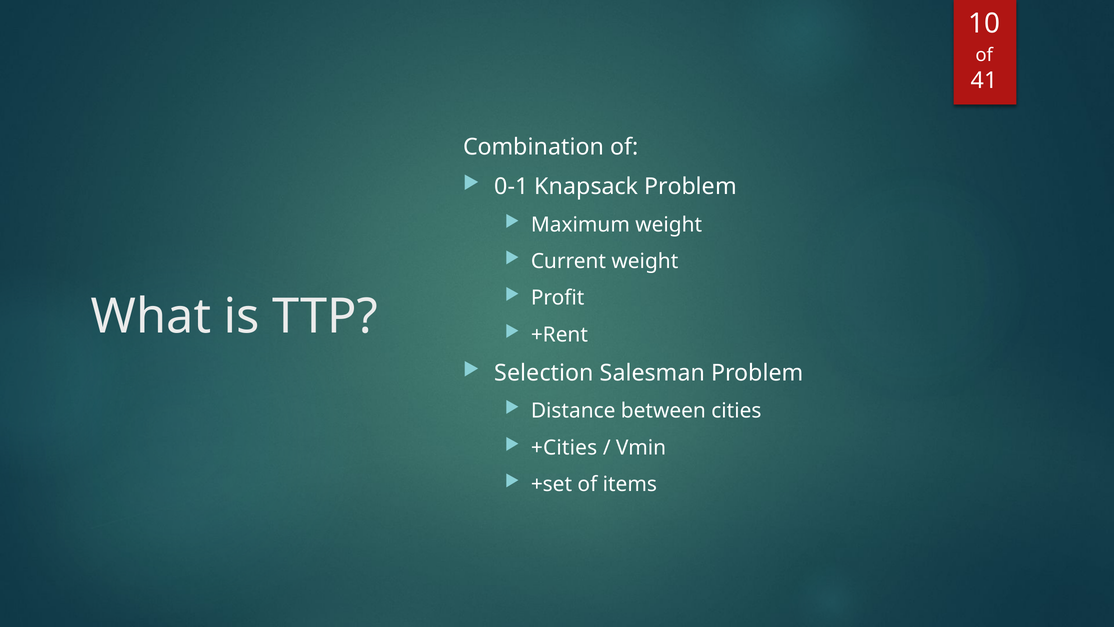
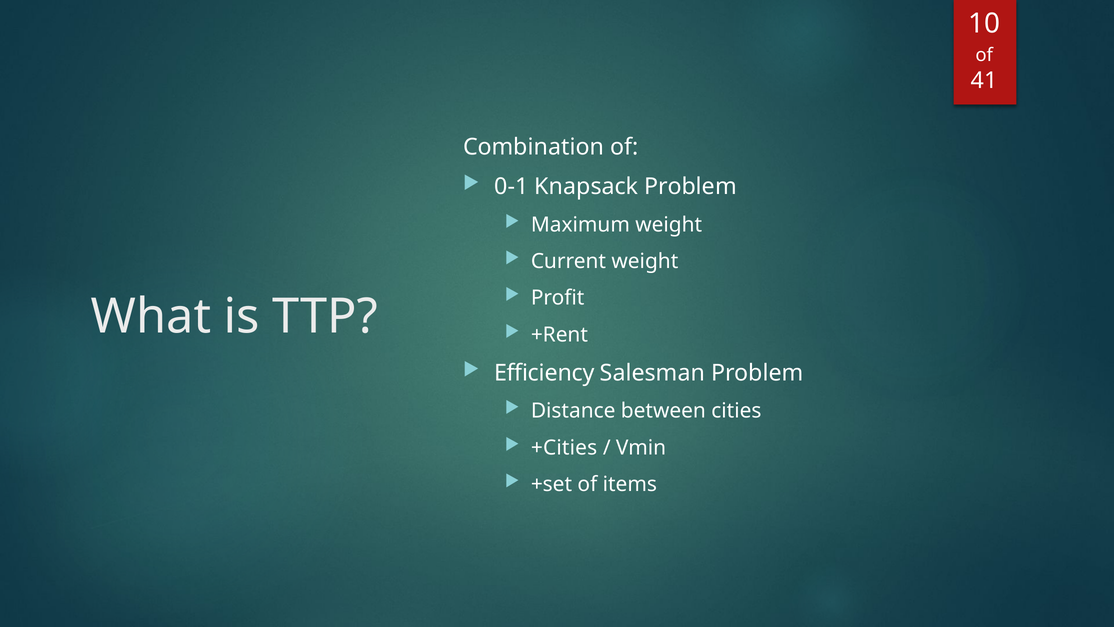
Selection: Selection -> Efficiency
